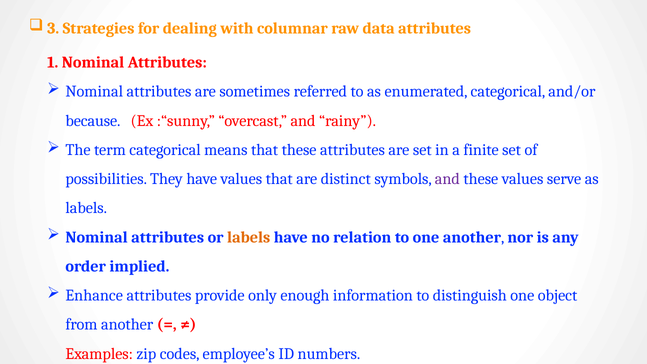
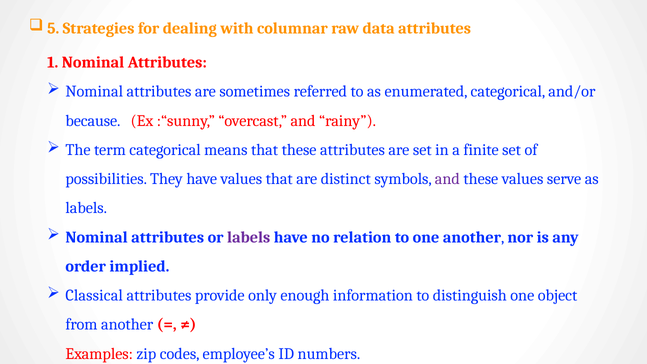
3: 3 -> 5
labels at (249, 237) colour: orange -> purple
Enhance: Enhance -> Classical
